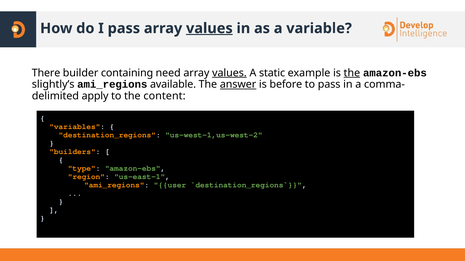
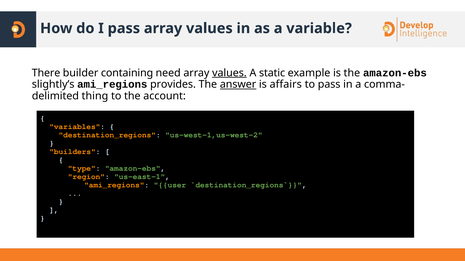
values at (209, 28) underline: present -> none
the at (352, 73) underline: present -> none
available: available -> provides
before: before -> affairs
apply: apply -> thing
content: content -> account
